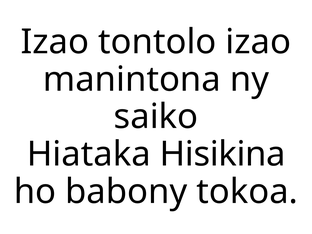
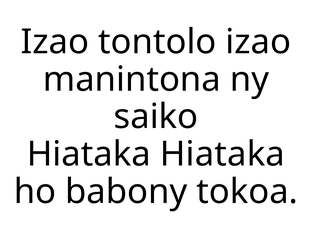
Hiataka Hisikina: Hisikina -> Hiataka
